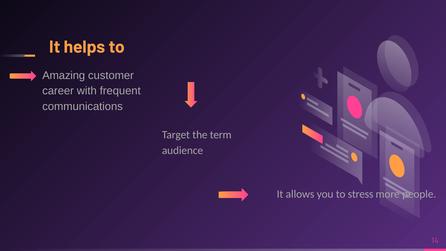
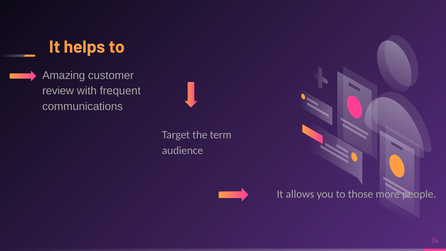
career: career -> review
stress: stress -> those
